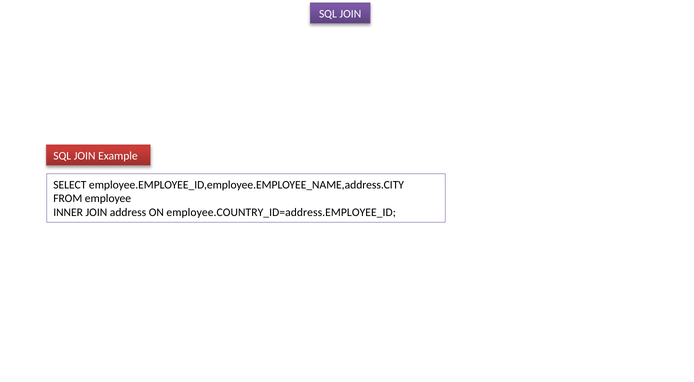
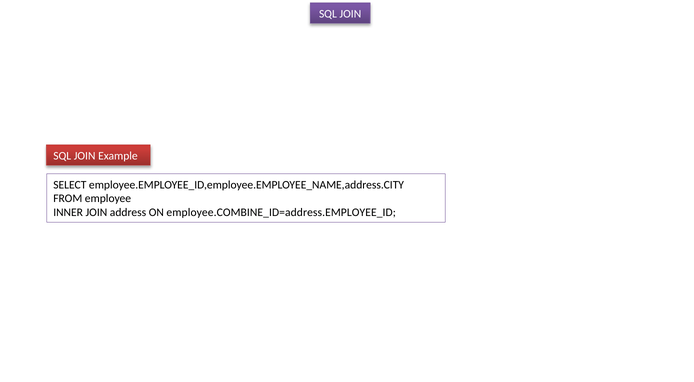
employee.COUNTRY_ID=address.EMPLOYEE_ID: employee.COUNTRY_ID=address.EMPLOYEE_ID -> employee.COMBINE_ID=address.EMPLOYEE_ID
